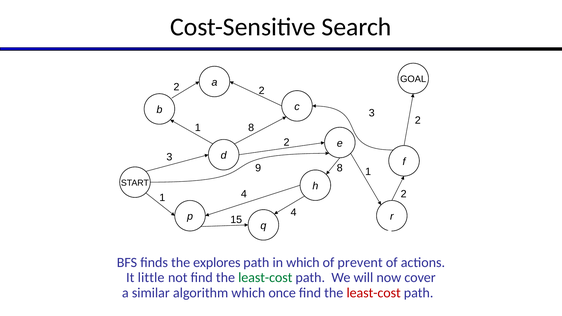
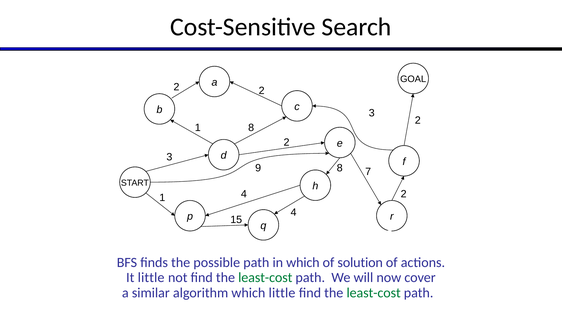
9 1: 1 -> 7
explores: explores -> possible
prevent: prevent -> solution
which once: once -> little
least-cost at (374, 293) colour: red -> green
